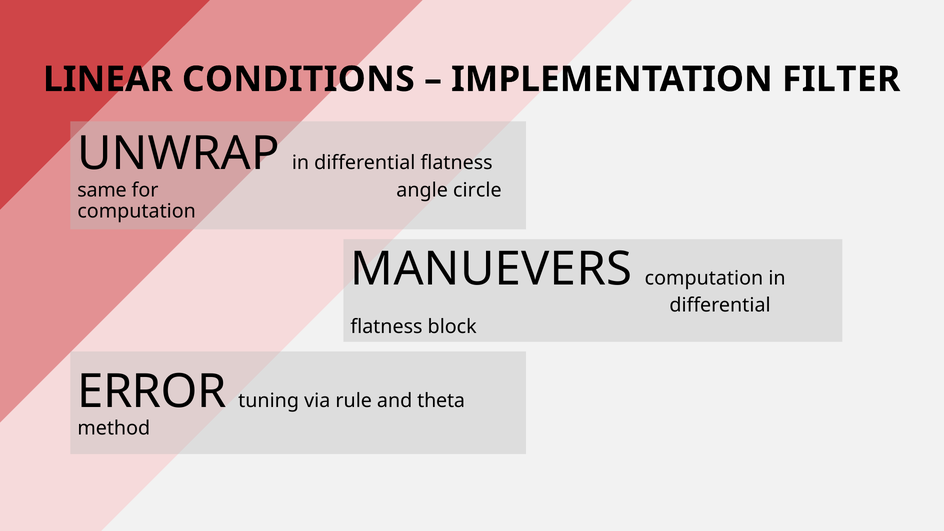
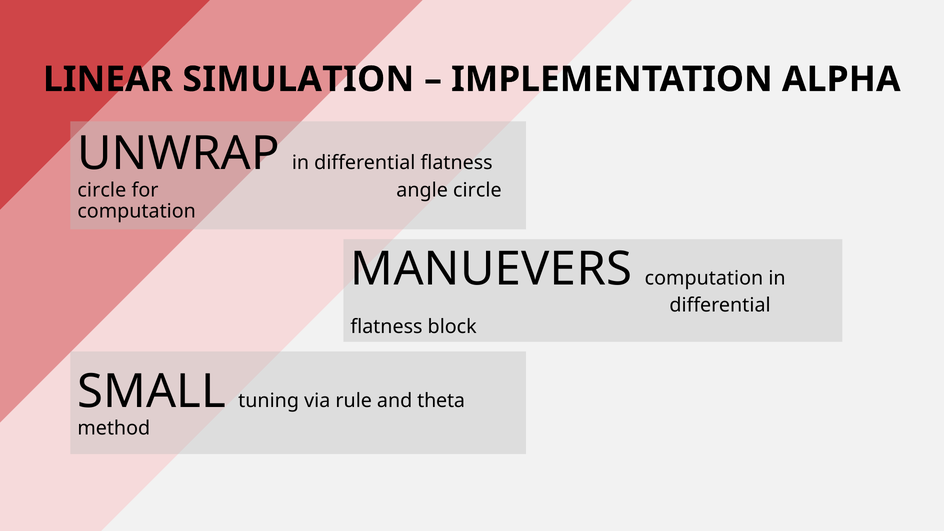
CONDITIONS: CONDITIONS -> SIMULATION
FILTER: FILTER -> ALPHA
same at (102, 190): same -> circle
ERROR: ERROR -> SMALL
